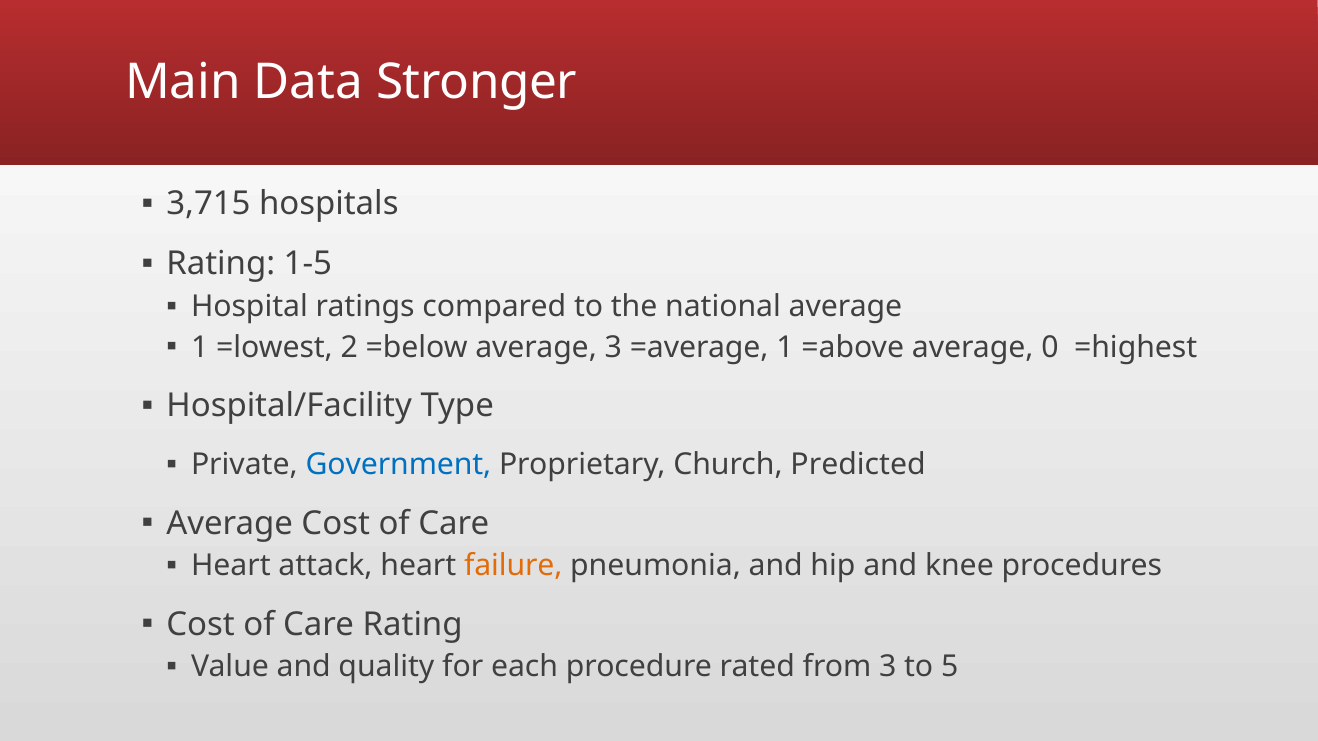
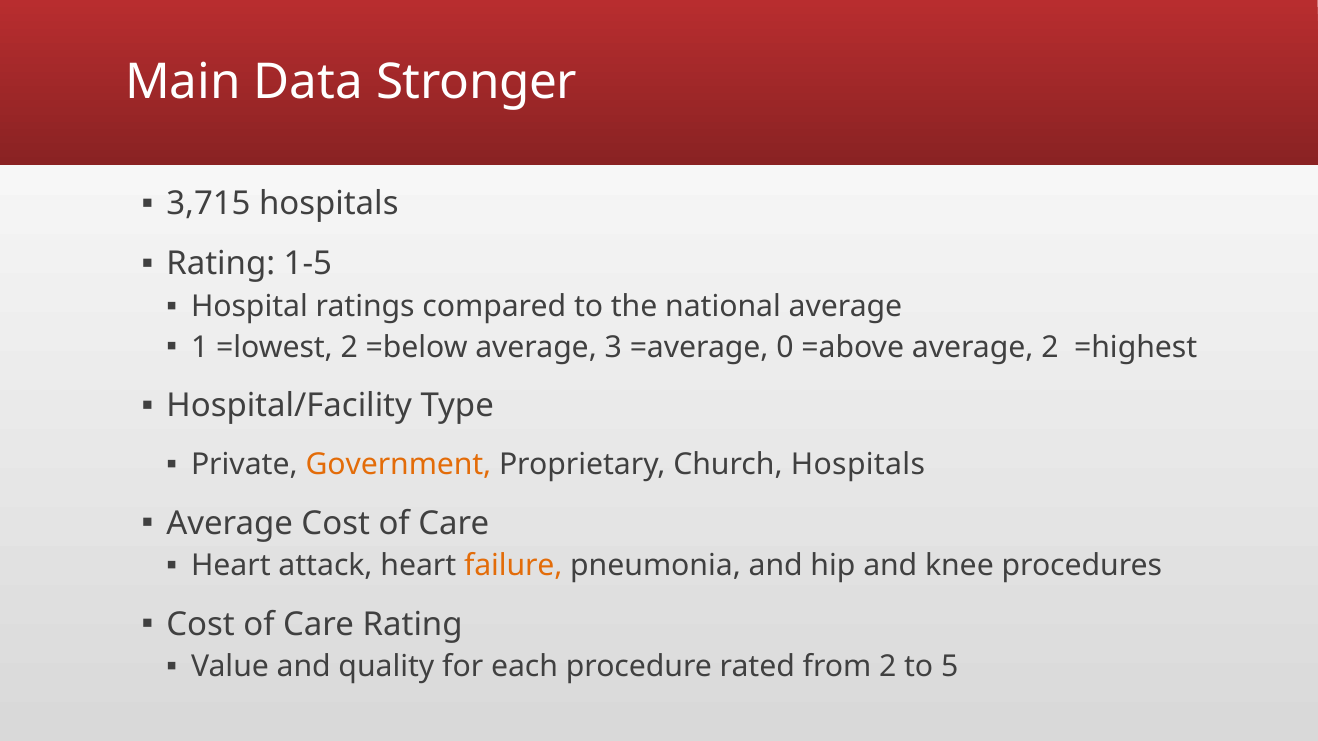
=average 1: 1 -> 0
average 0: 0 -> 2
Government colour: blue -> orange
Church Predicted: Predicted -> Hospitals
from 3: 3 -> 2
